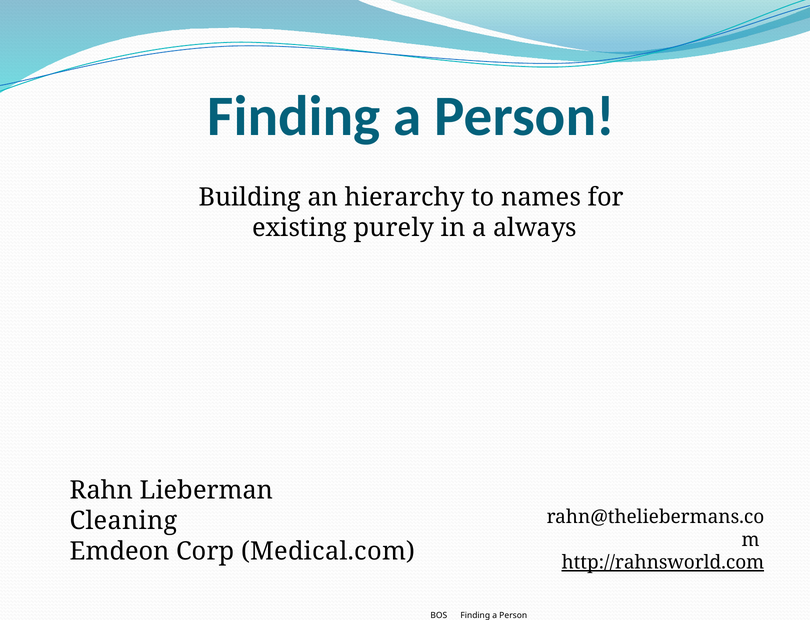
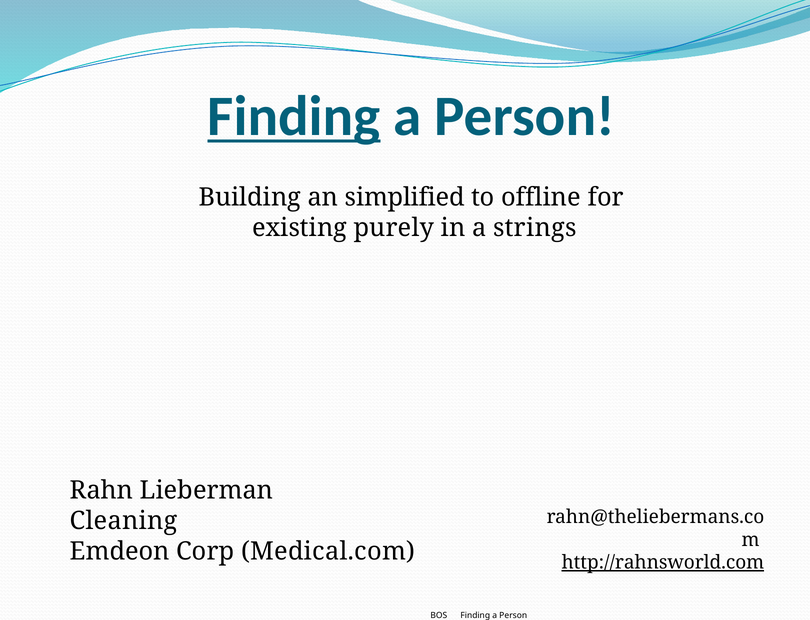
Finding at (294, 116) underline: none -> present
hierarchy: hierarchy -> simplified
names: names -> offline
always: always -> strings
